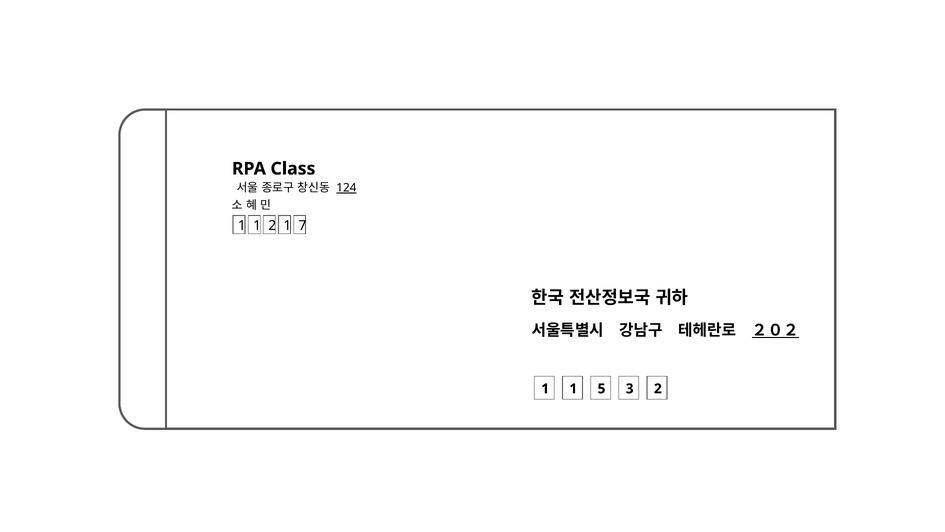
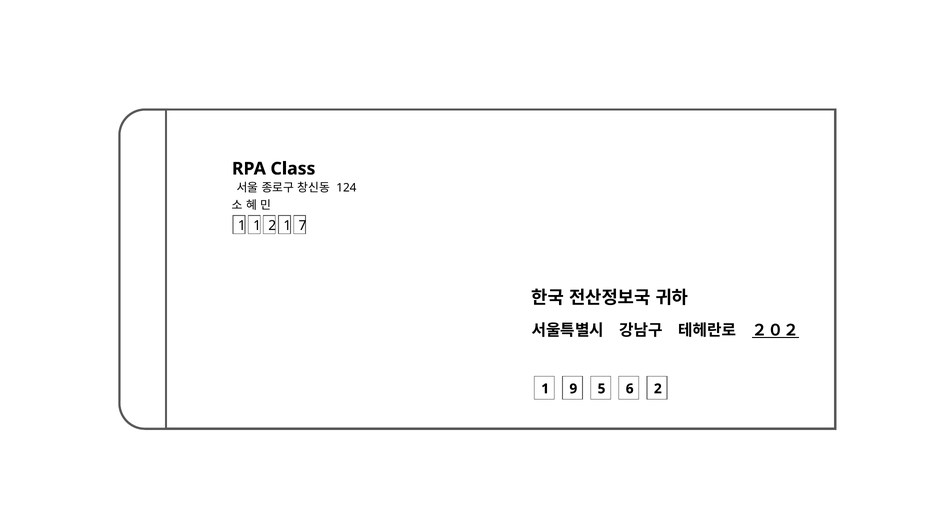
124 underline: present -> none
1 at (573, 388): 1 -> 9
3: 3 -> 6
